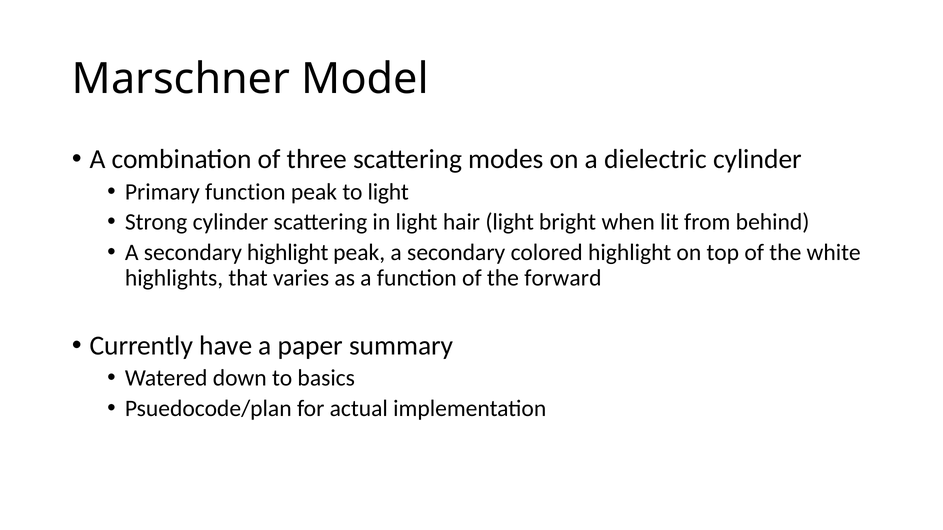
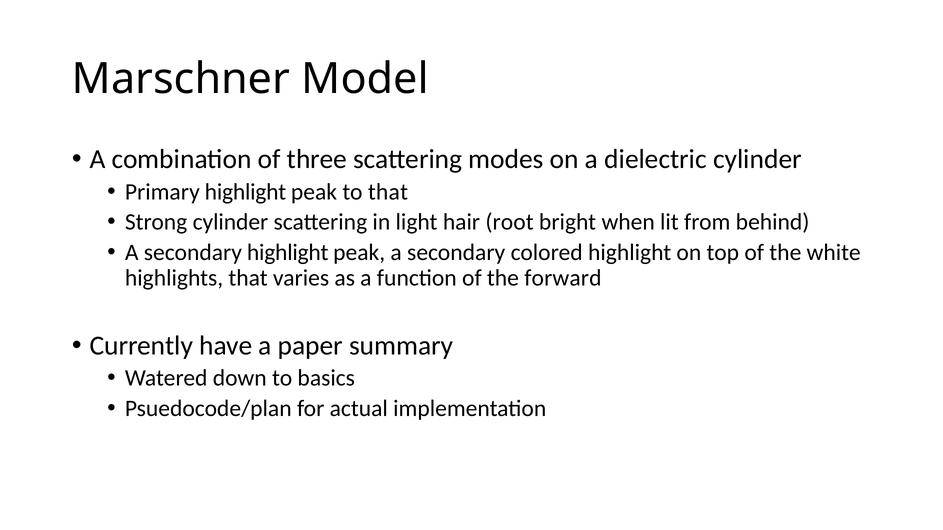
Primary function: function -> highlight
to light: light -> that
hair light: light -> root
